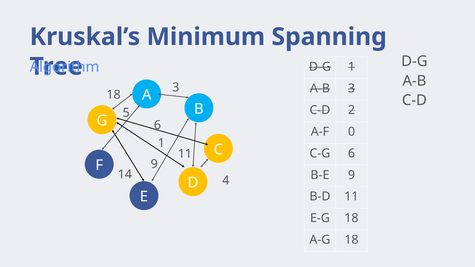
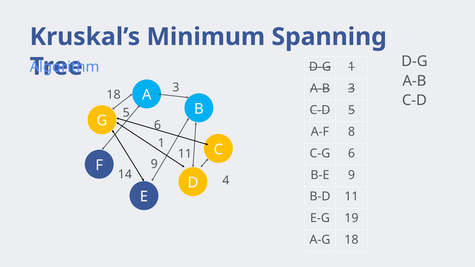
C-D 2: 2 -> 5
0: 0 -> 8
E-G 18: 18 -> 19
